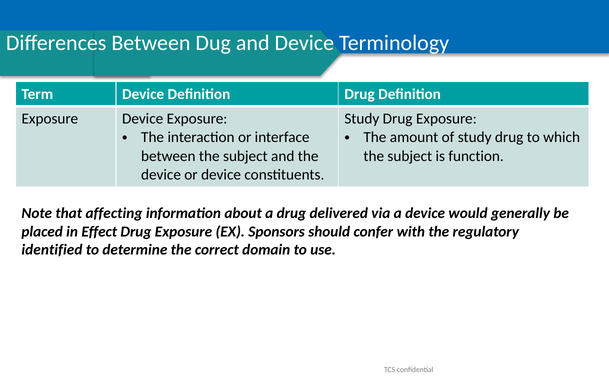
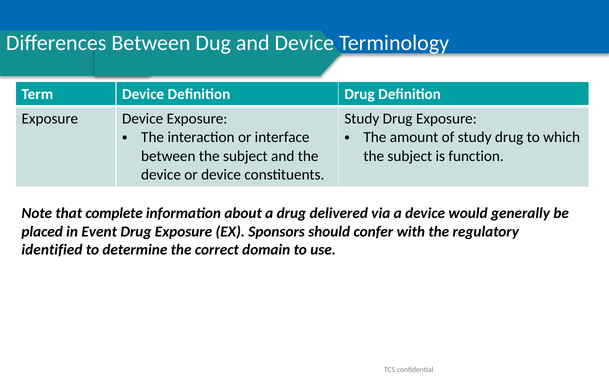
affecting: affecting -> complete
Effect: Effect -> Event
